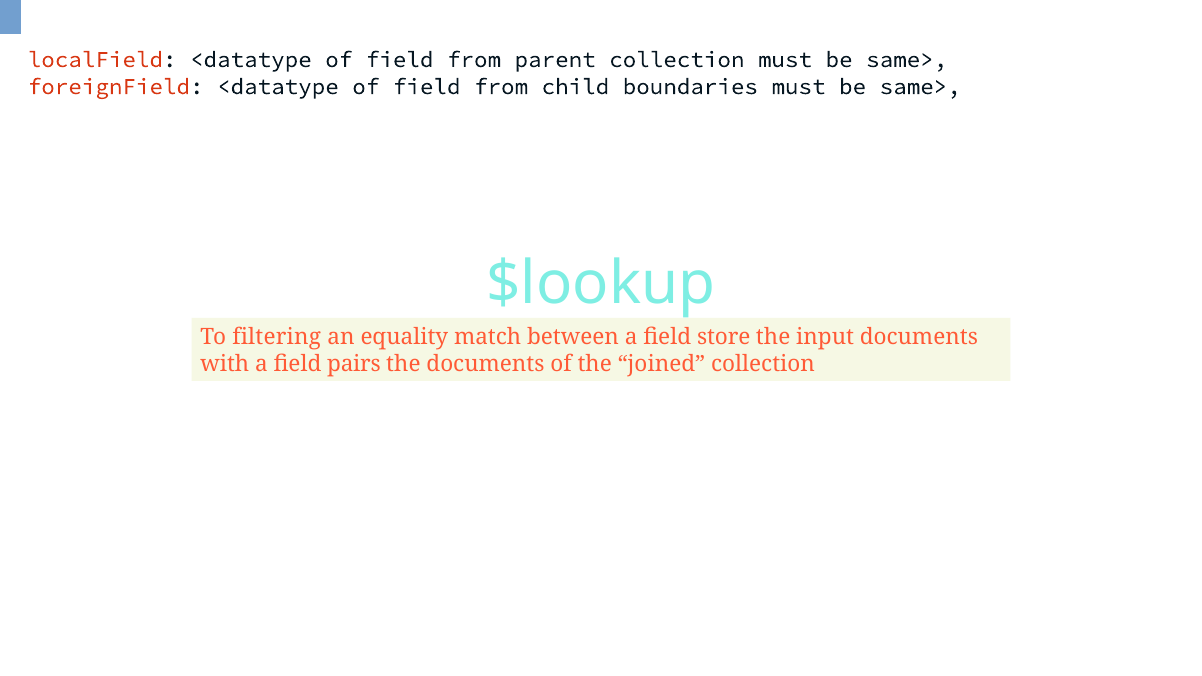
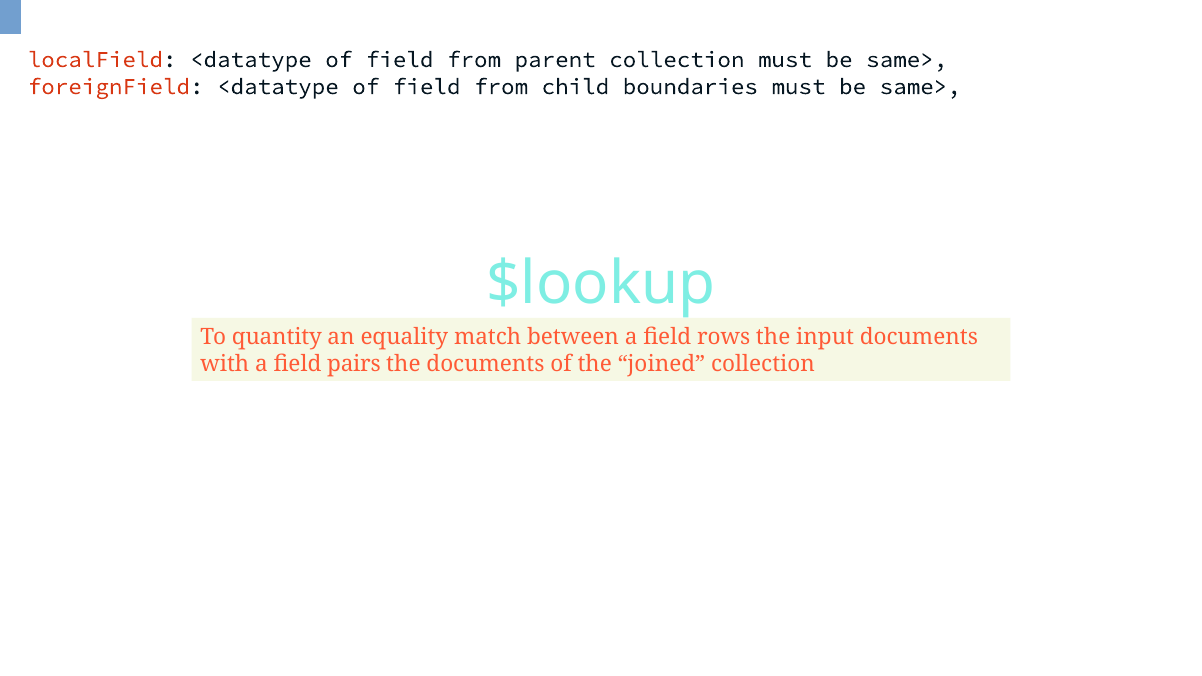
filtering: filtering -> quantity
store: store -> rows
